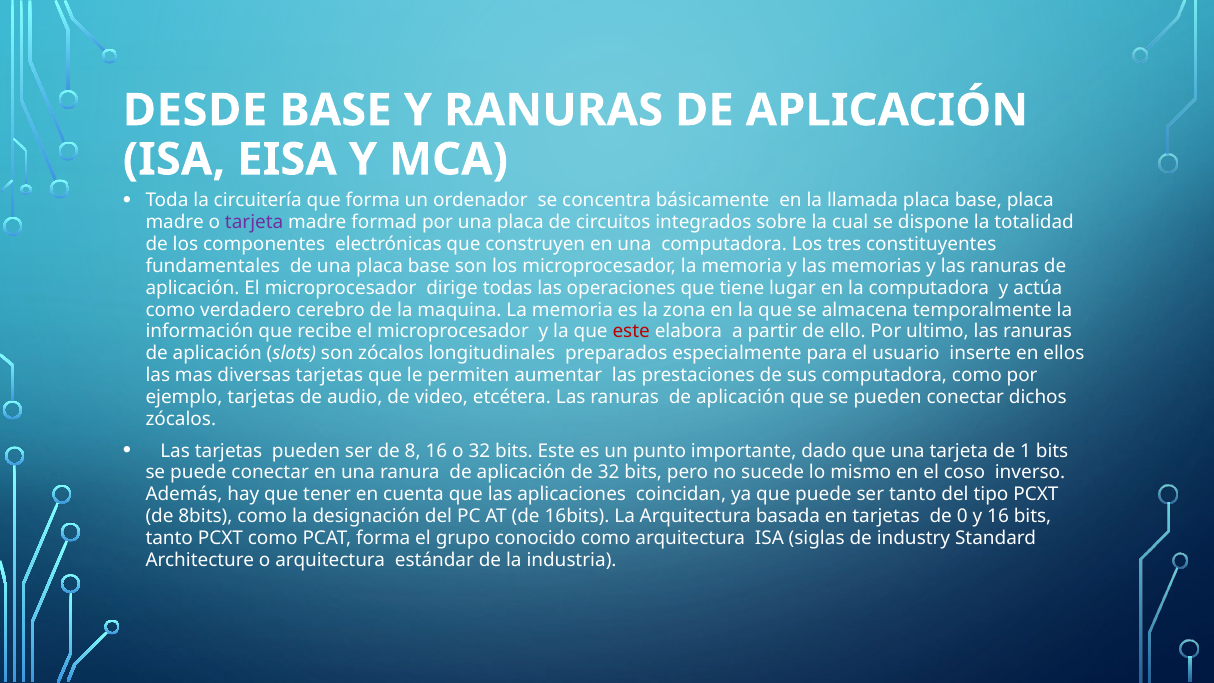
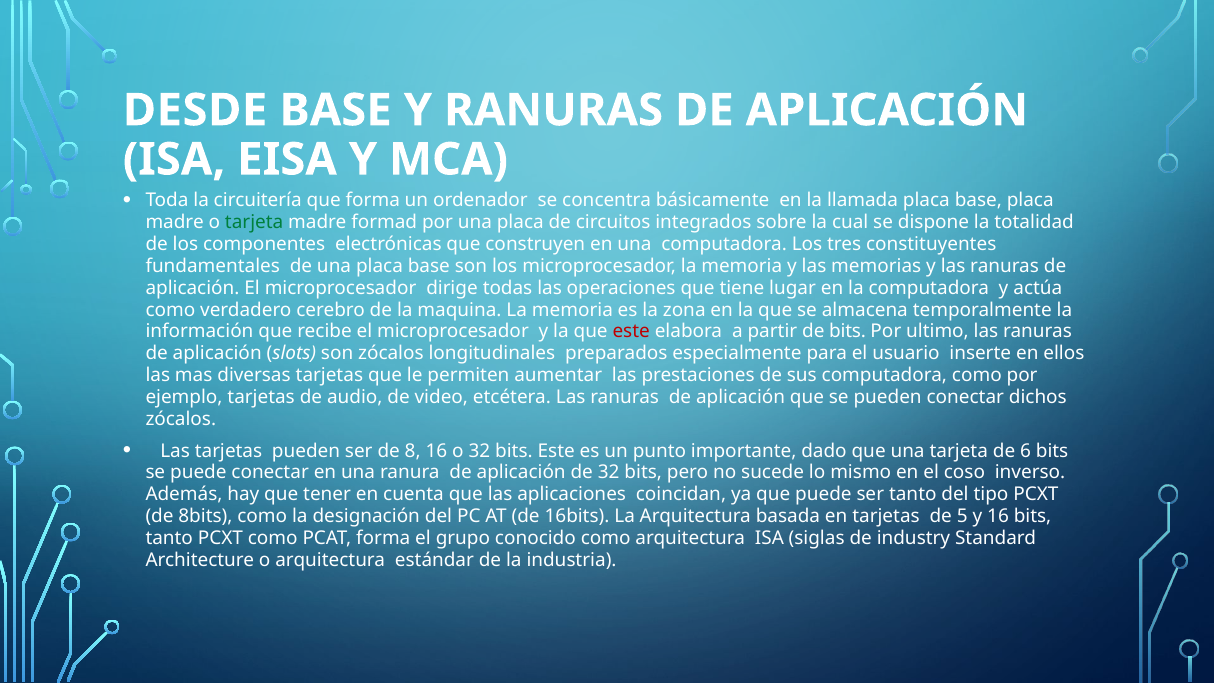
tarjeta at (254, 222) colour: purple -> green
de ello: ello -> bits
1: 1 -> 6
0: 0 -> 5
